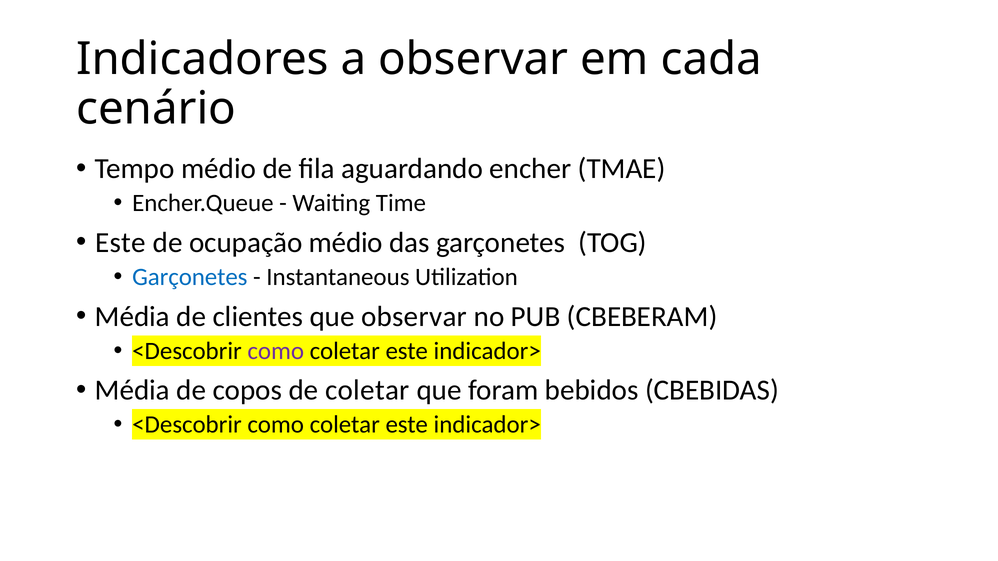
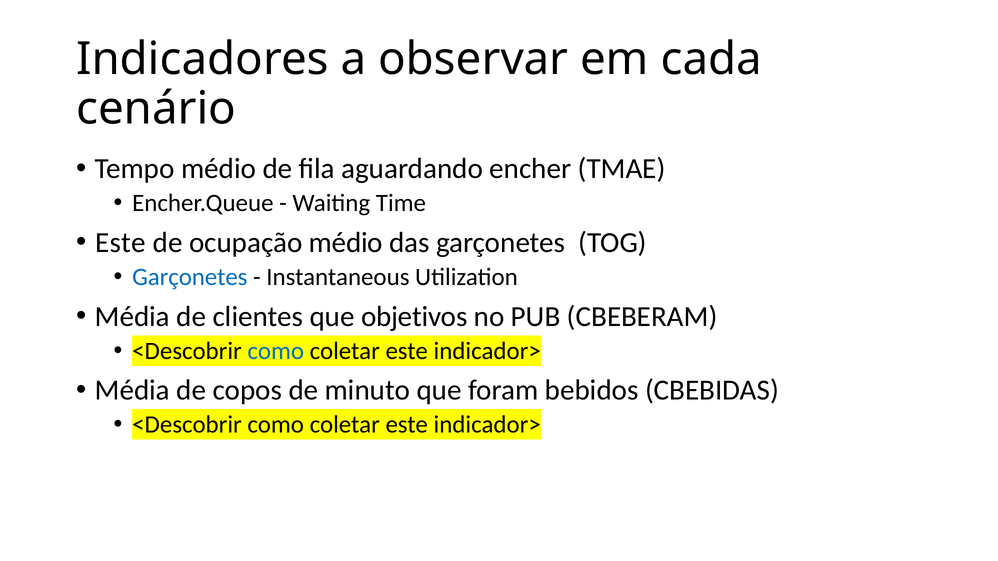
que observar: observar -> objetivos
como at (276, 351) colour: purple -> blue
de coletar: coletar -> minuto
